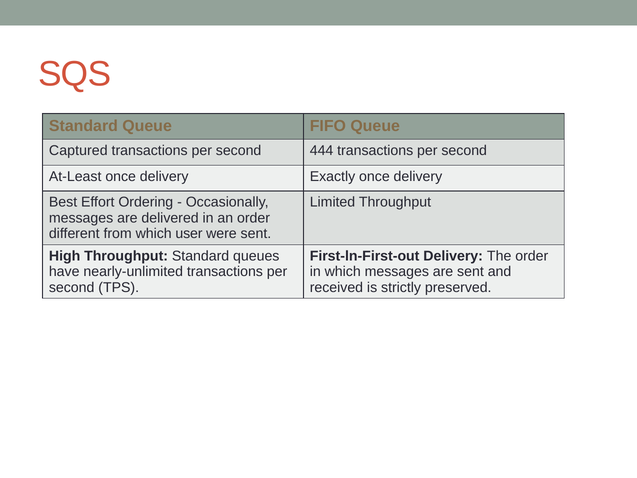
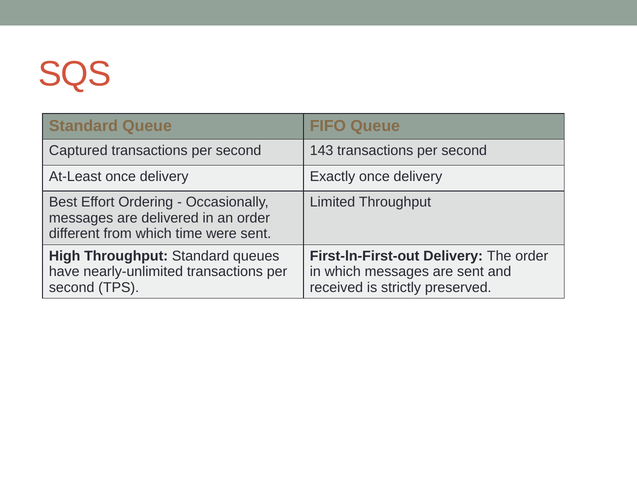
444: 444 -> 143
user: user -> time
